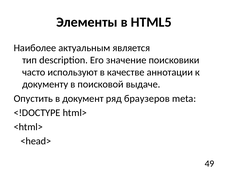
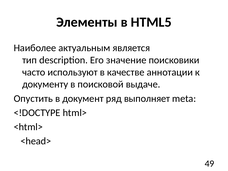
браузеров: браузеров -> выполняет
